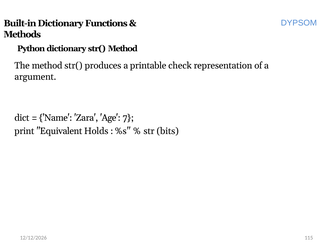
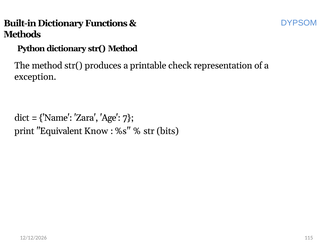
argument: argument -> exception
Holds: Holds -> Know
